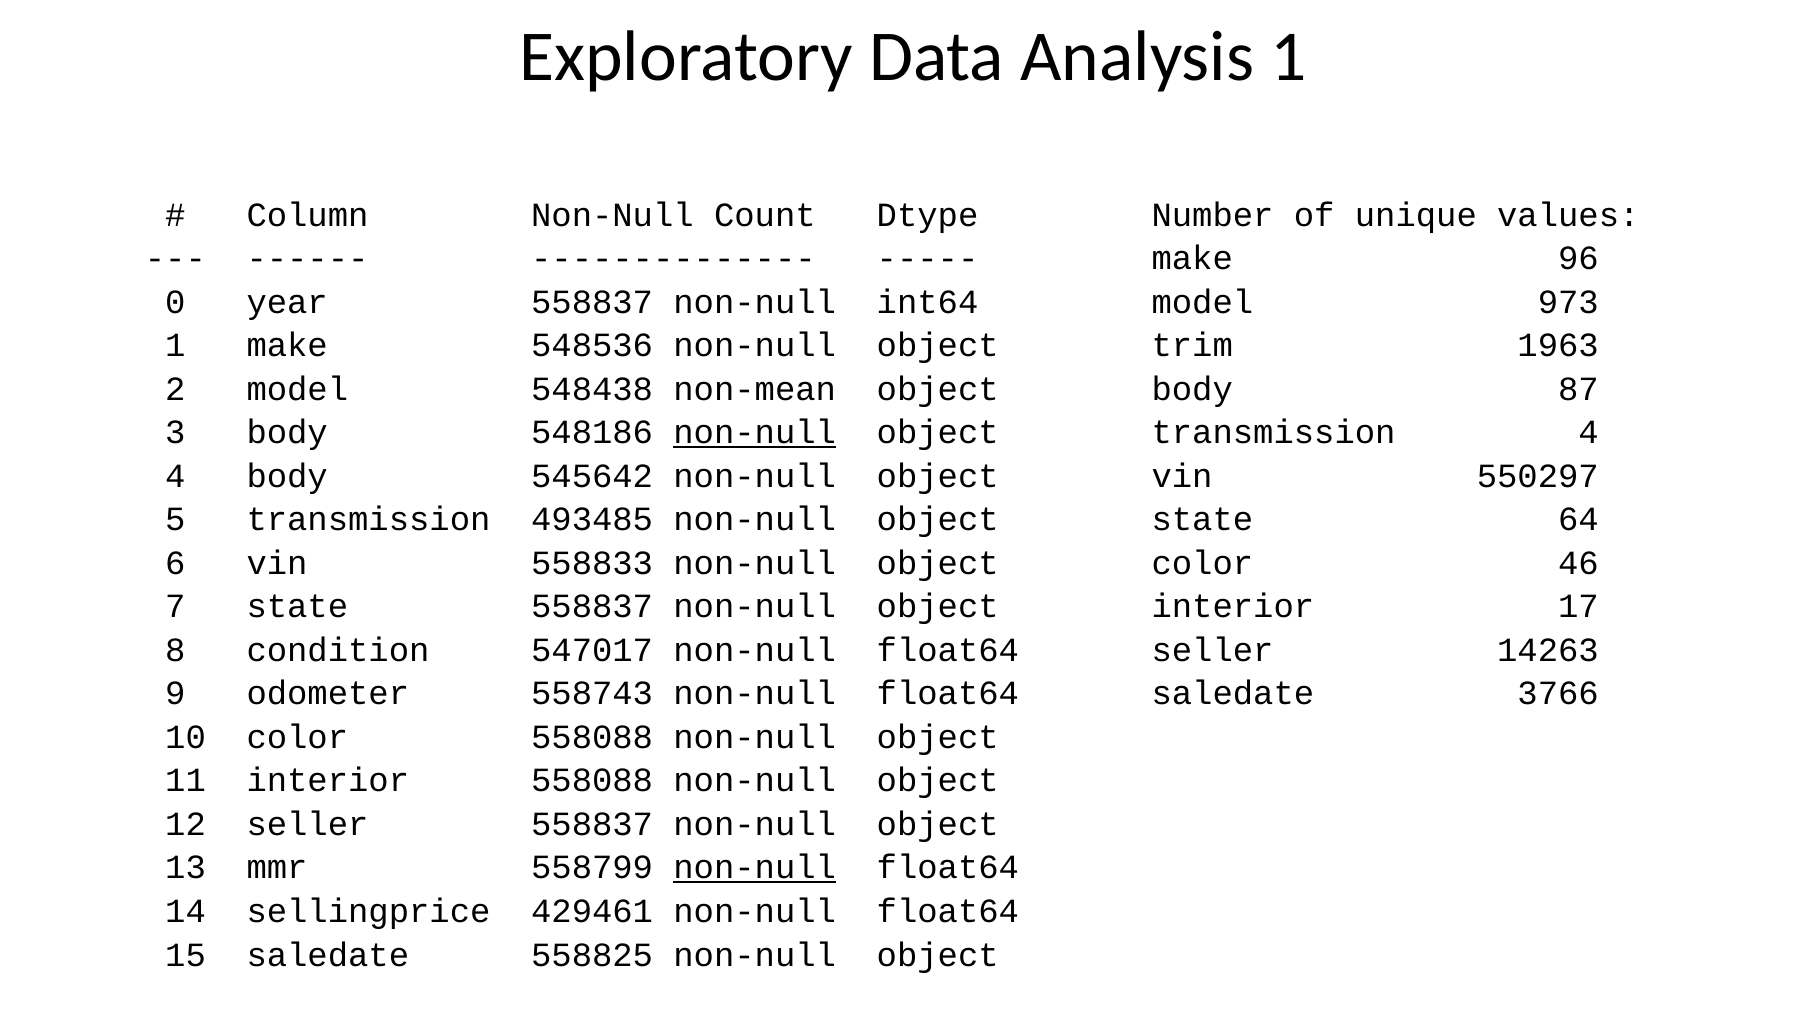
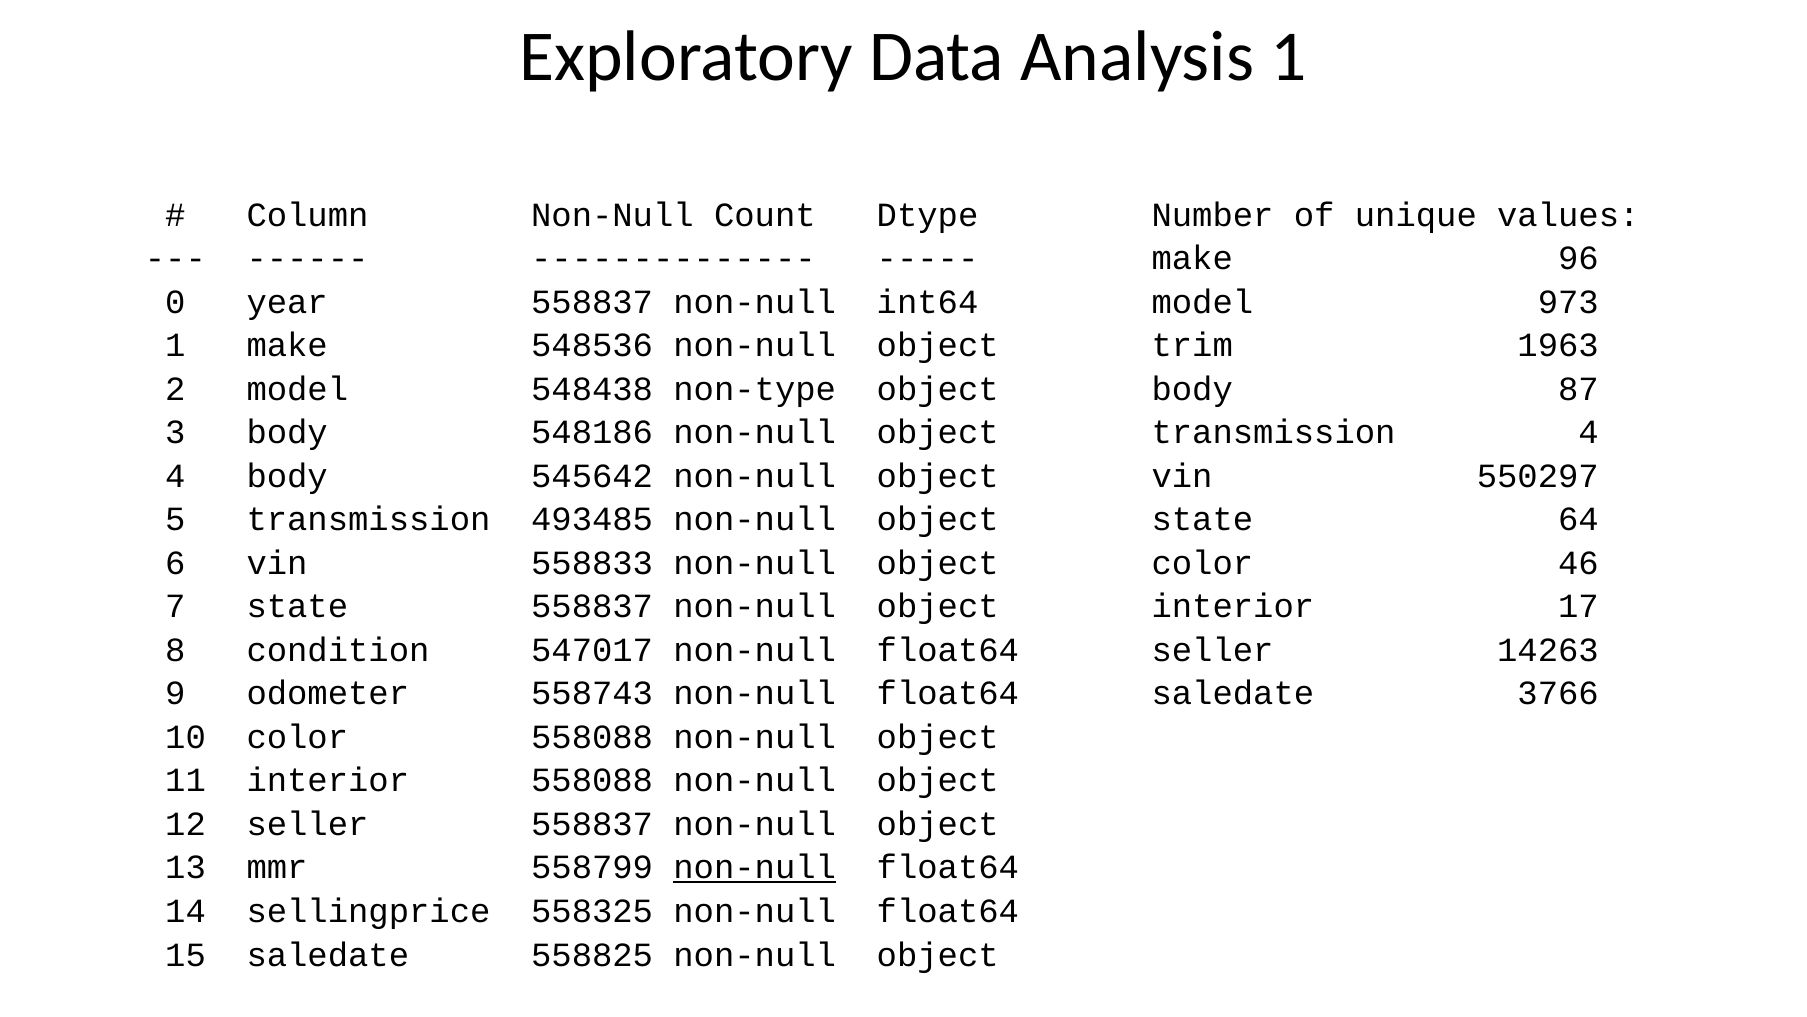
non-mean: non-mean -> non-type
non-null at (755, 432) underline: present -> none
429461: 429461 -> 558325
